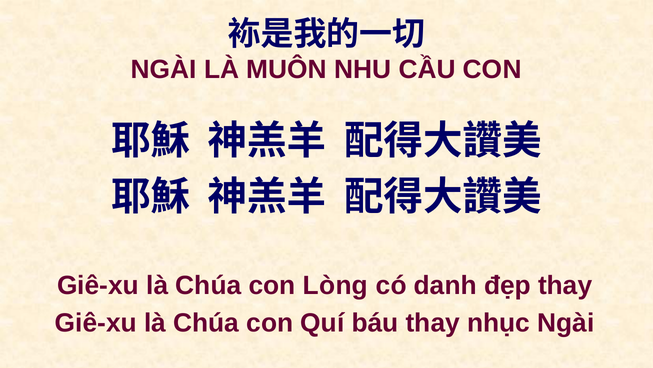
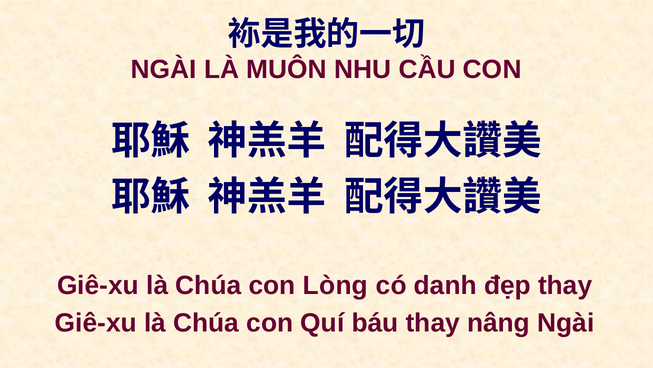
nhục: nhục -> nâng
